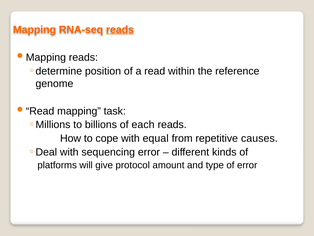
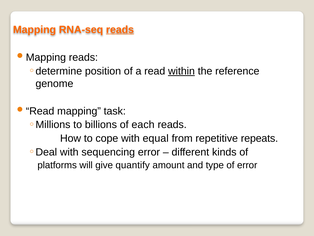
within underline: none -> present
causes: causes -> repeats
protocol: protocol -> quantify
